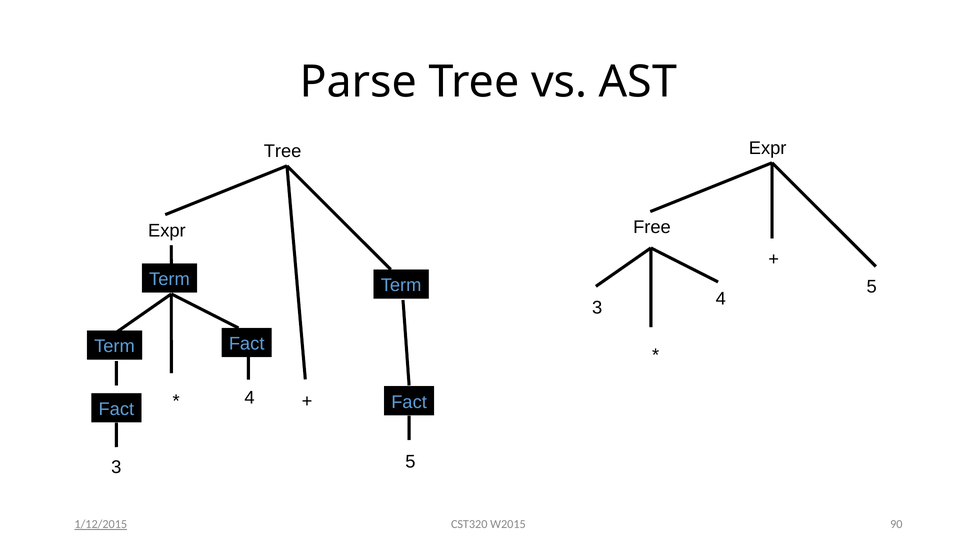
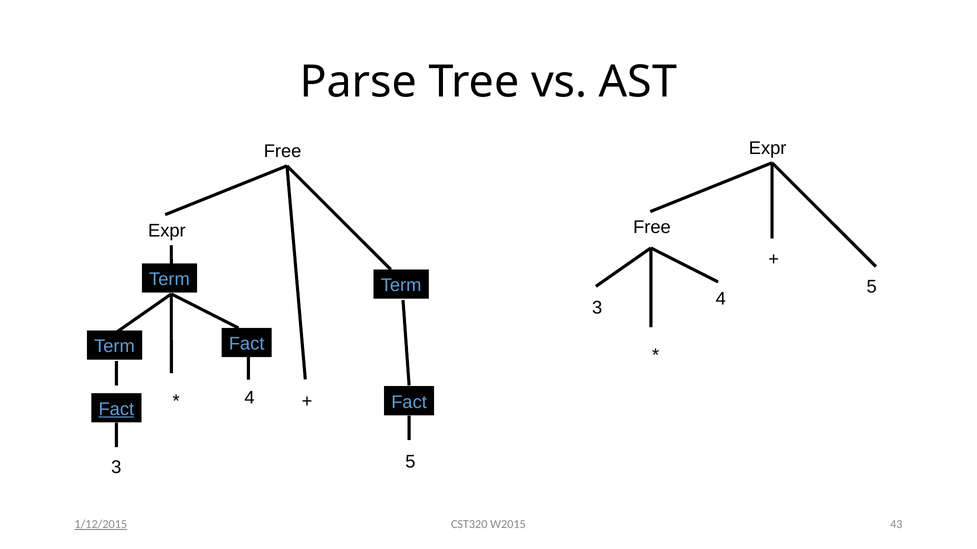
Tree at (283, 151): Tree -> Free
Fact at (116, 409) underline: none -> present
90: 90 -> 43
